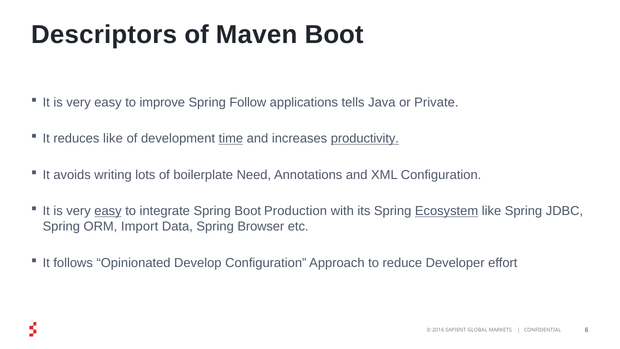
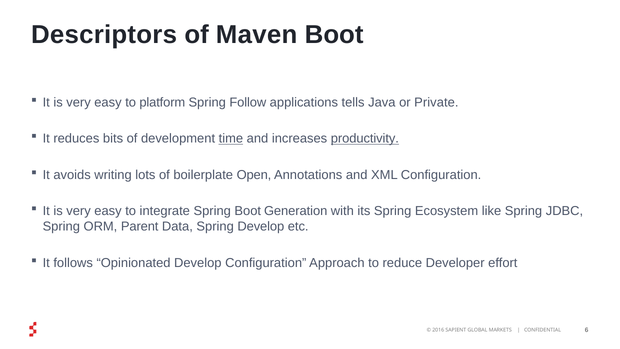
improve: improve -> platform
reduces like: like -> bits
Need: Need -> Open
easy at (108, 211) underline: present -> none
Production: Production -> Generation
Ecosystem underline: present -> none
Import: Import -> Parent
Spring Browser: Browser -> Develop
